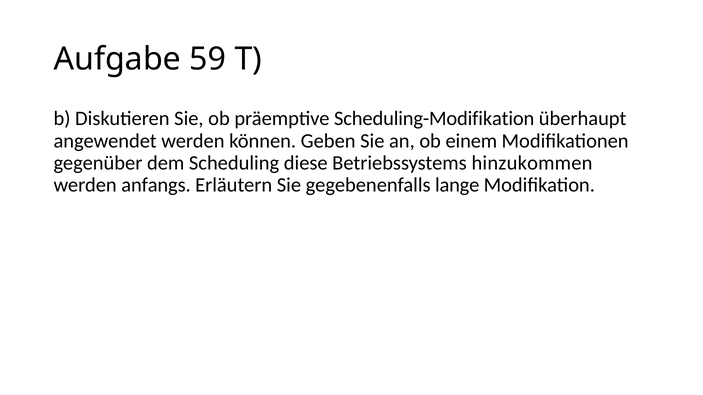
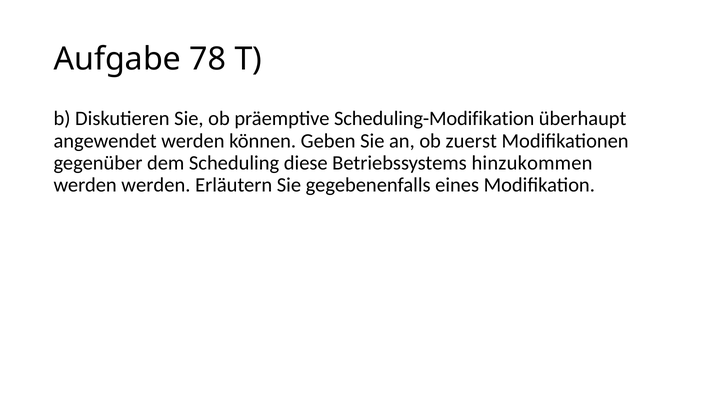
59: 59 -> 78
einem: einem -> zuerst
werden anfangs: anfangs -> werden
lange: lange -> eines
